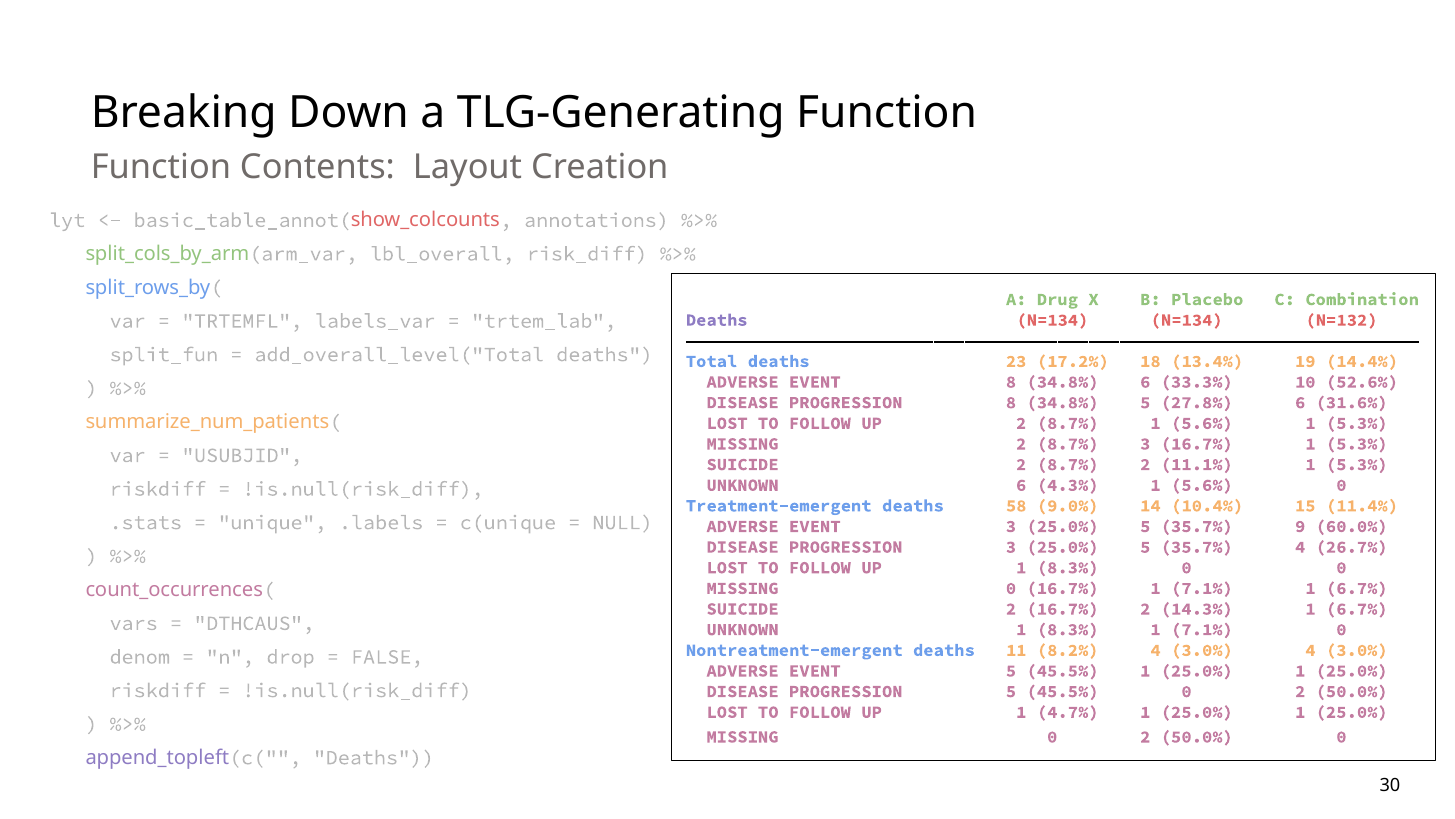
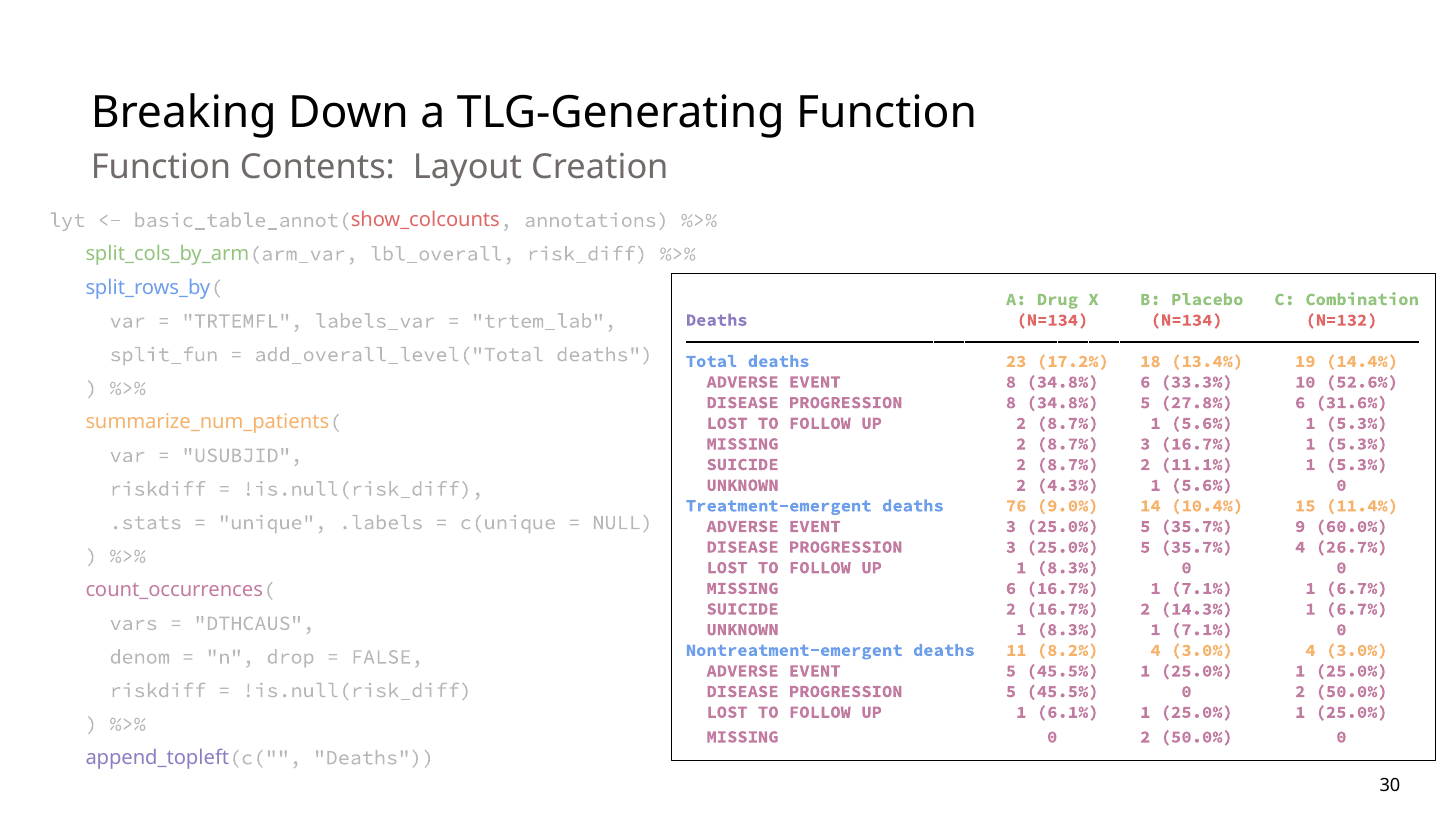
UNKNOWN 6: 6 -> 2
58: 58 -> 76
0 at (1011, 588): 0 -> 6
4.7%: 4.7% -> 6.1%
